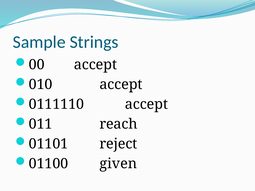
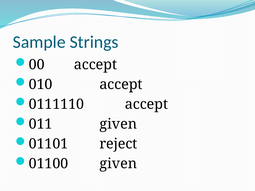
011 reach: reach -> given
